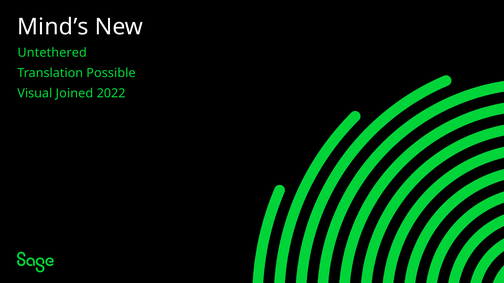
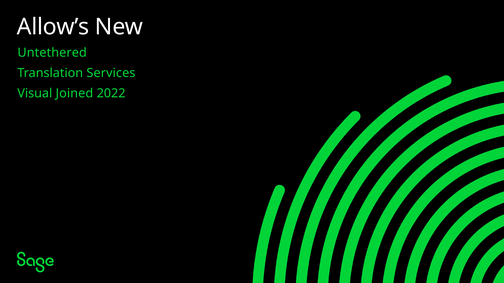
Mind’s: Mind’s -> Allow’s
Possible: Possible -> Services
